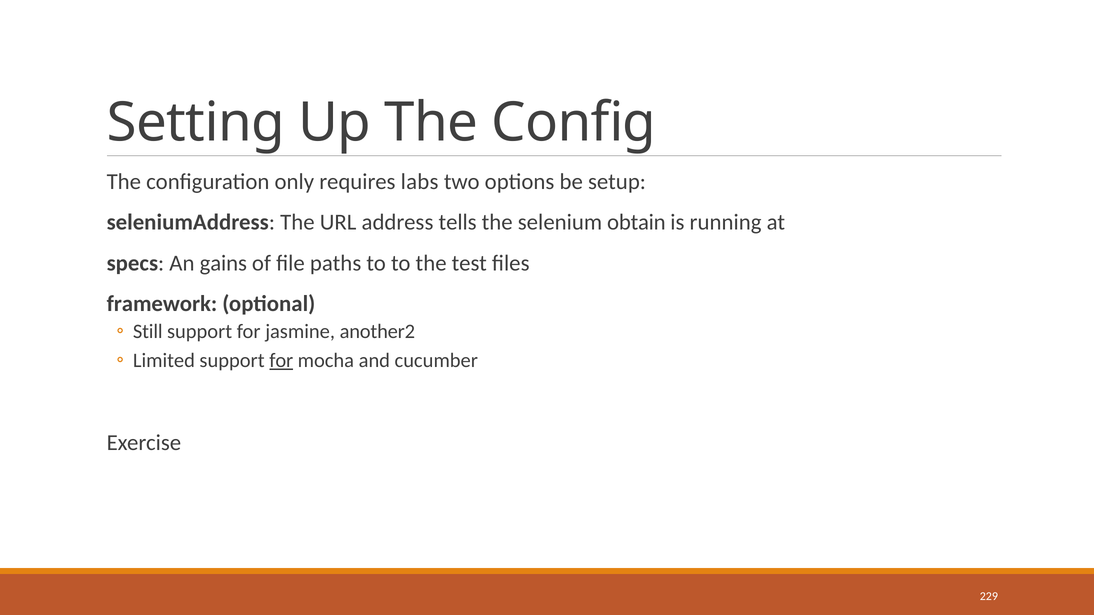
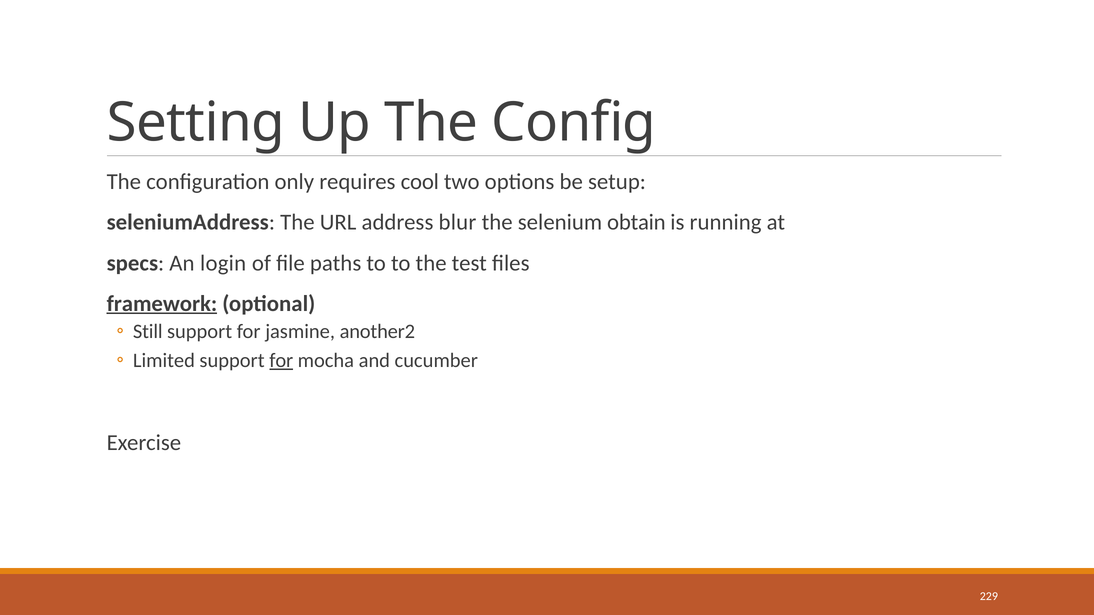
labs: labs -> cool
tells: tells -> blur
gains: gains -> login
framework underline: none -> present
